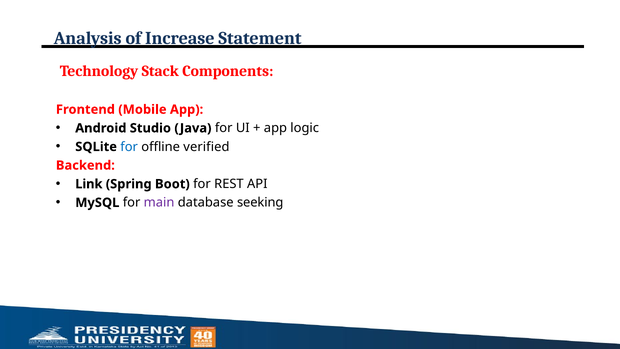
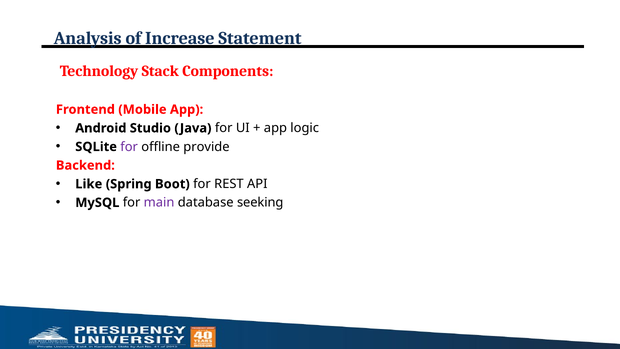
for at (129, 147) colour: blue -> purple
verified: verified -> provide
Link: Link -> Like
